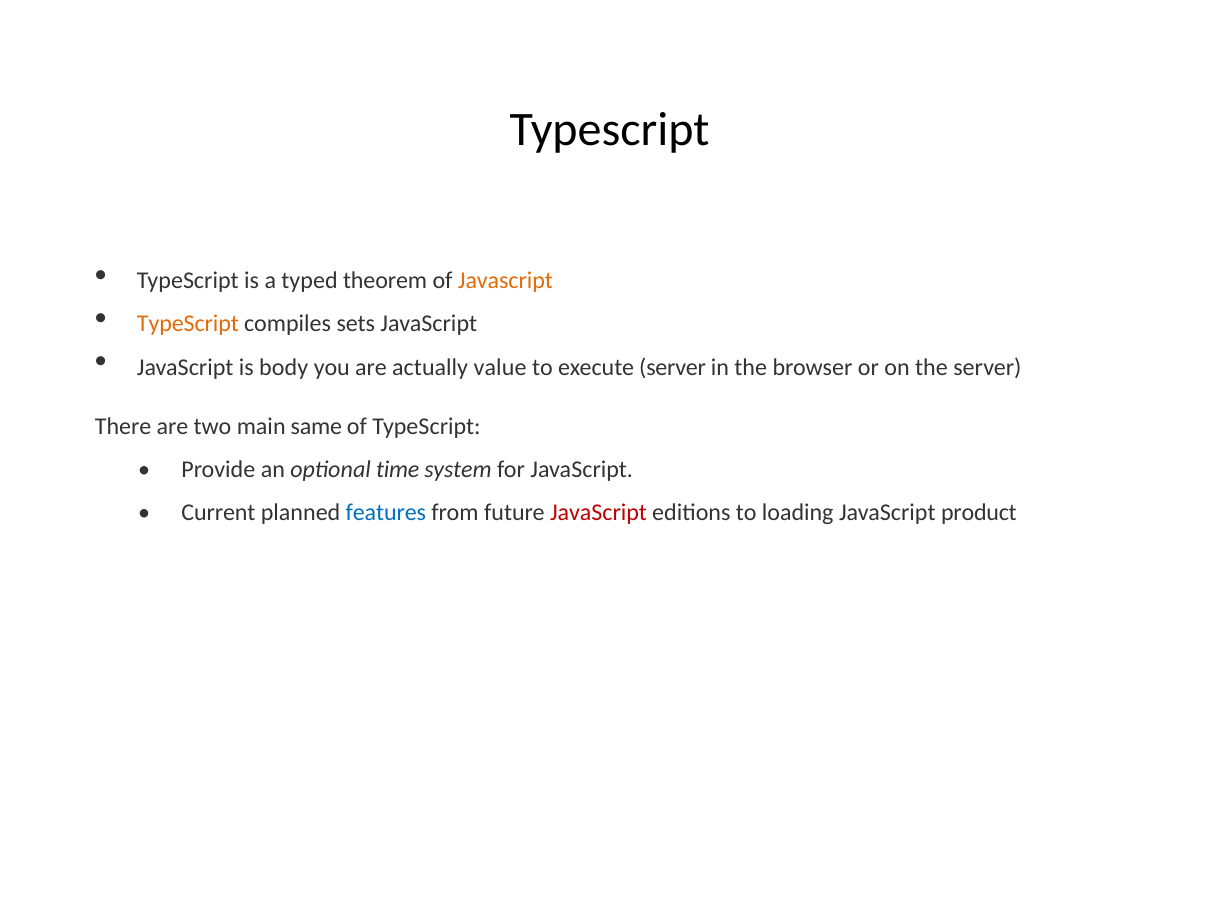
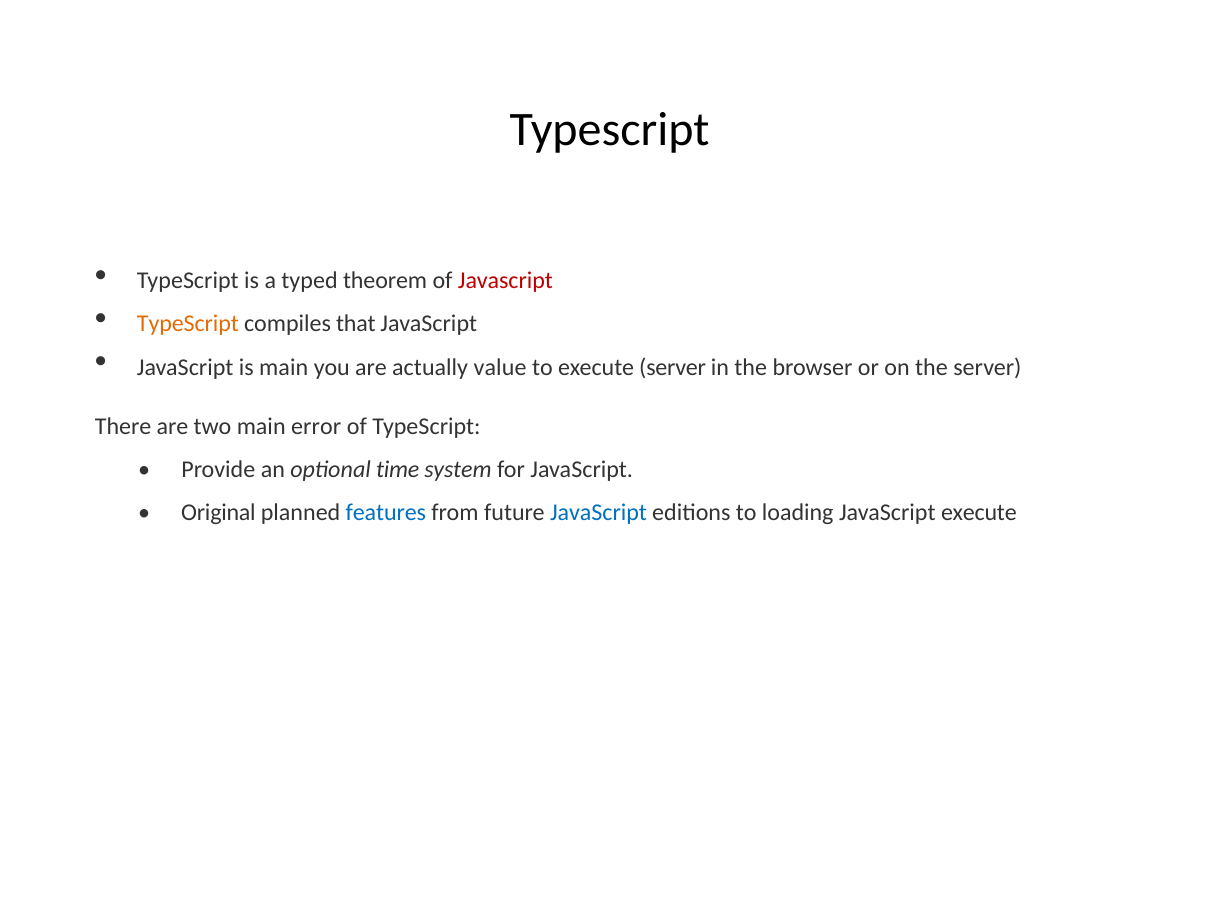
Javascript at (505, 280) colour: orange -> red
sets: sets -> that
is body: body -> main
same: same -> error
Current: Current -> Original
JavaScript at (599, 513) colour: red -> blue
JavaScript product: product -> execute
